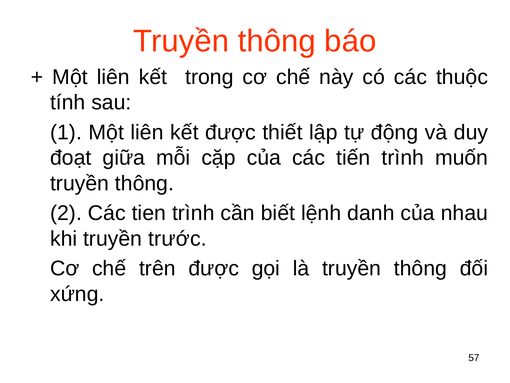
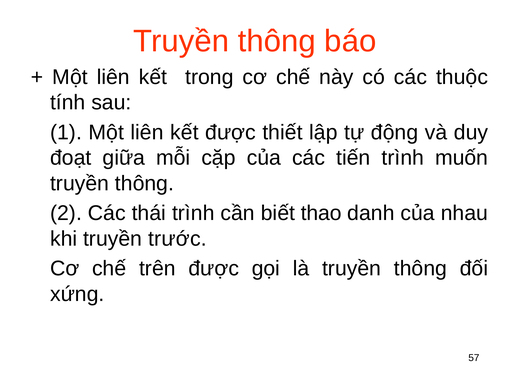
tien: tien -> thái
lệnh: lệnh -> thao
